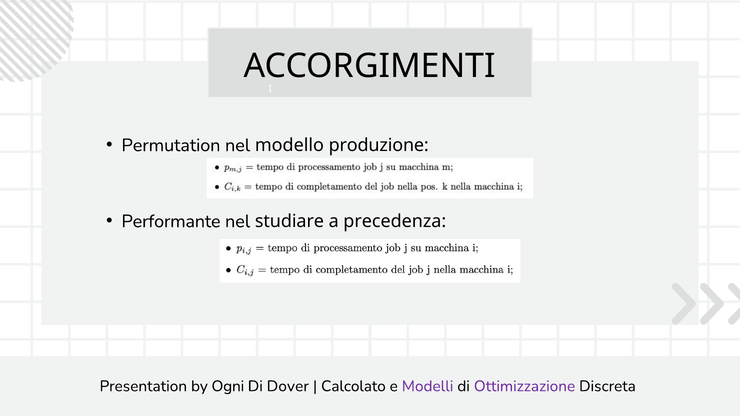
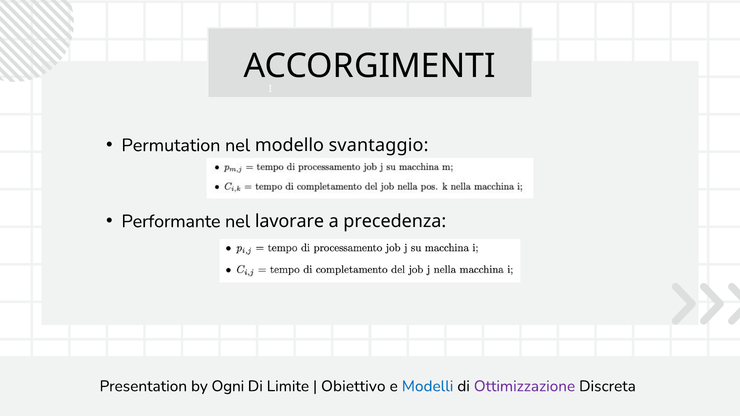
produzione: produzione -> svantaggio
studiare: studiare -> lavorare
Dover: Dover -> Limite
Calcolato: Calcolato -> Obiettivo
Modelli colour: purple -> blue
